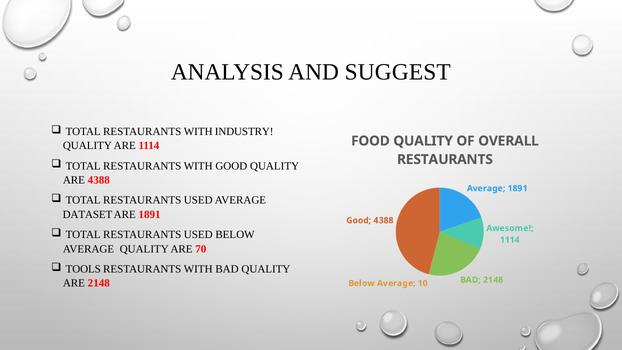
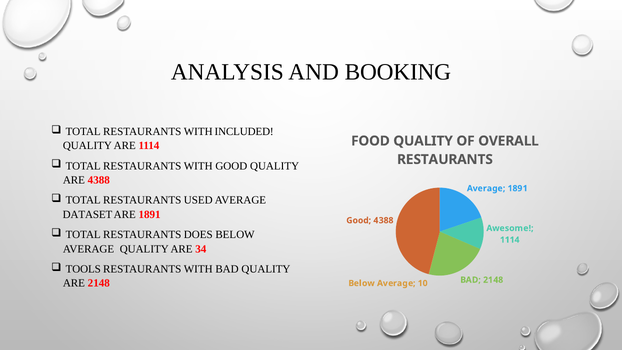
SUGGEST: SUGGEST -> BOOKING
INDUSTRY: INDUSTRY -> INCLUDED
USED at (198, 235): USED -> DOES
70: 70 -> 34
